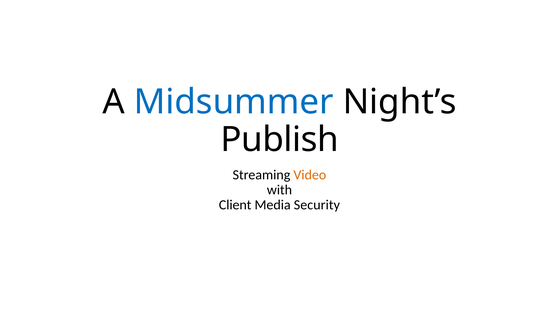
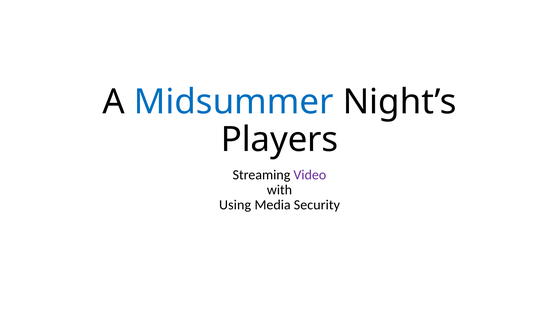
Publish: Publish -> Players
Video colour: orange -> purple
Client: Client -> Using
